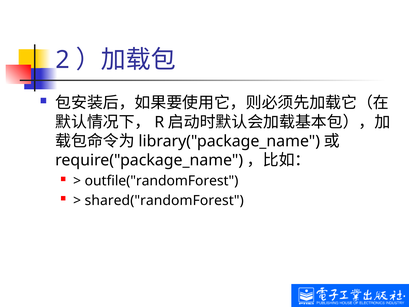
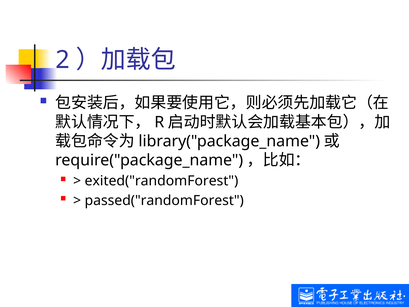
outfile("randomForest: outfile("randomForest -> exited("randomForest
shared("randomForest: shared("randomForest -> passed("randomForest
